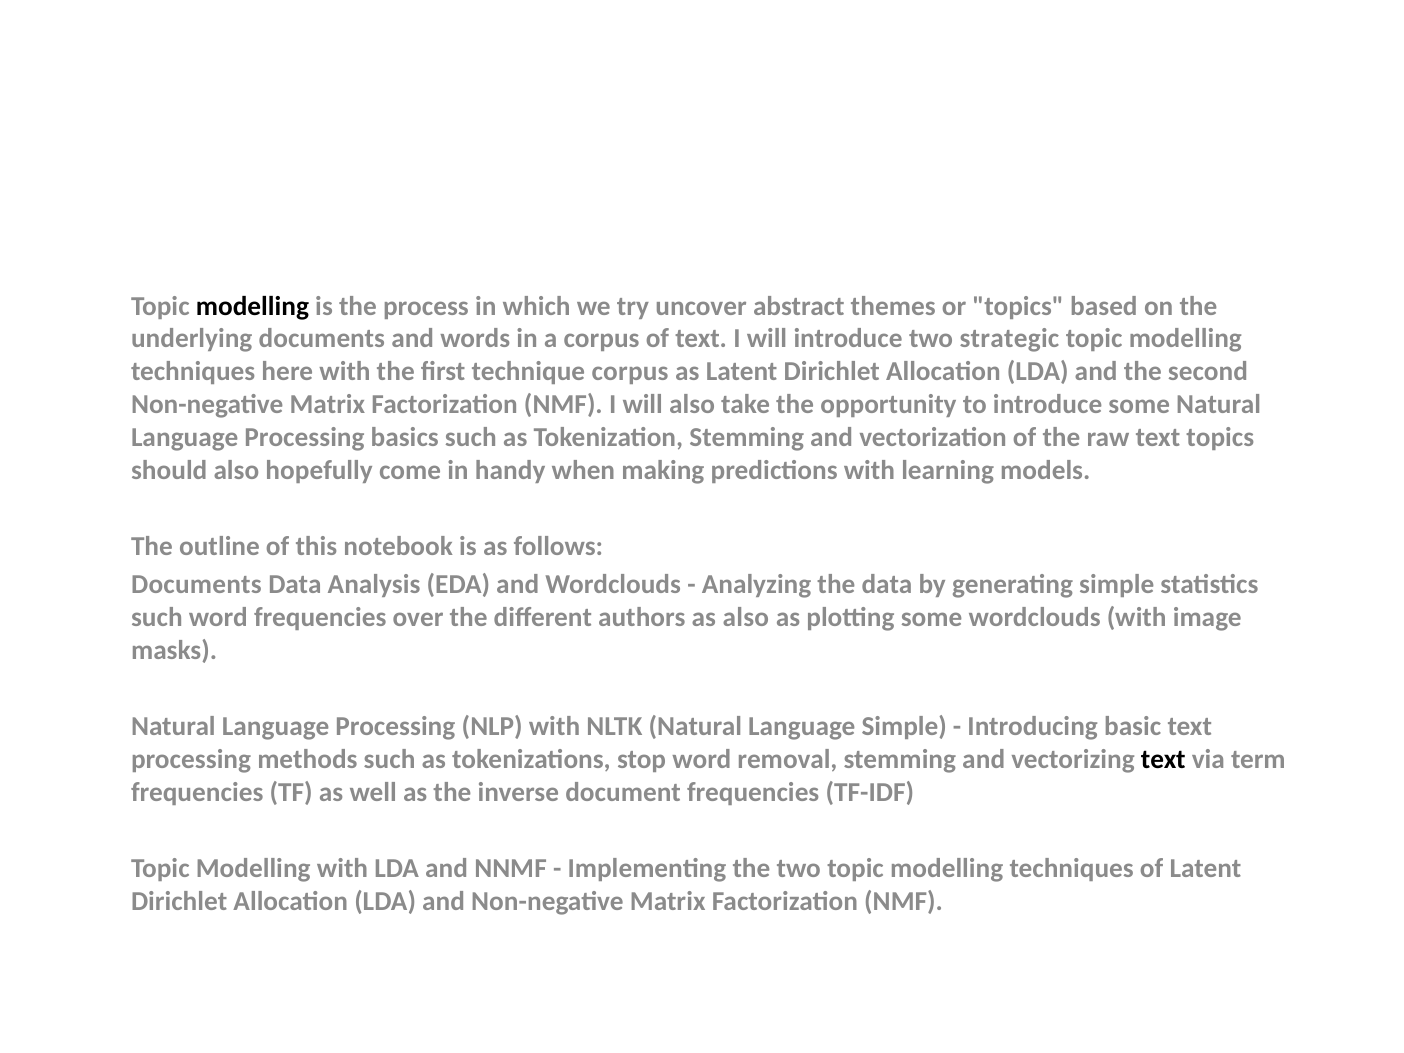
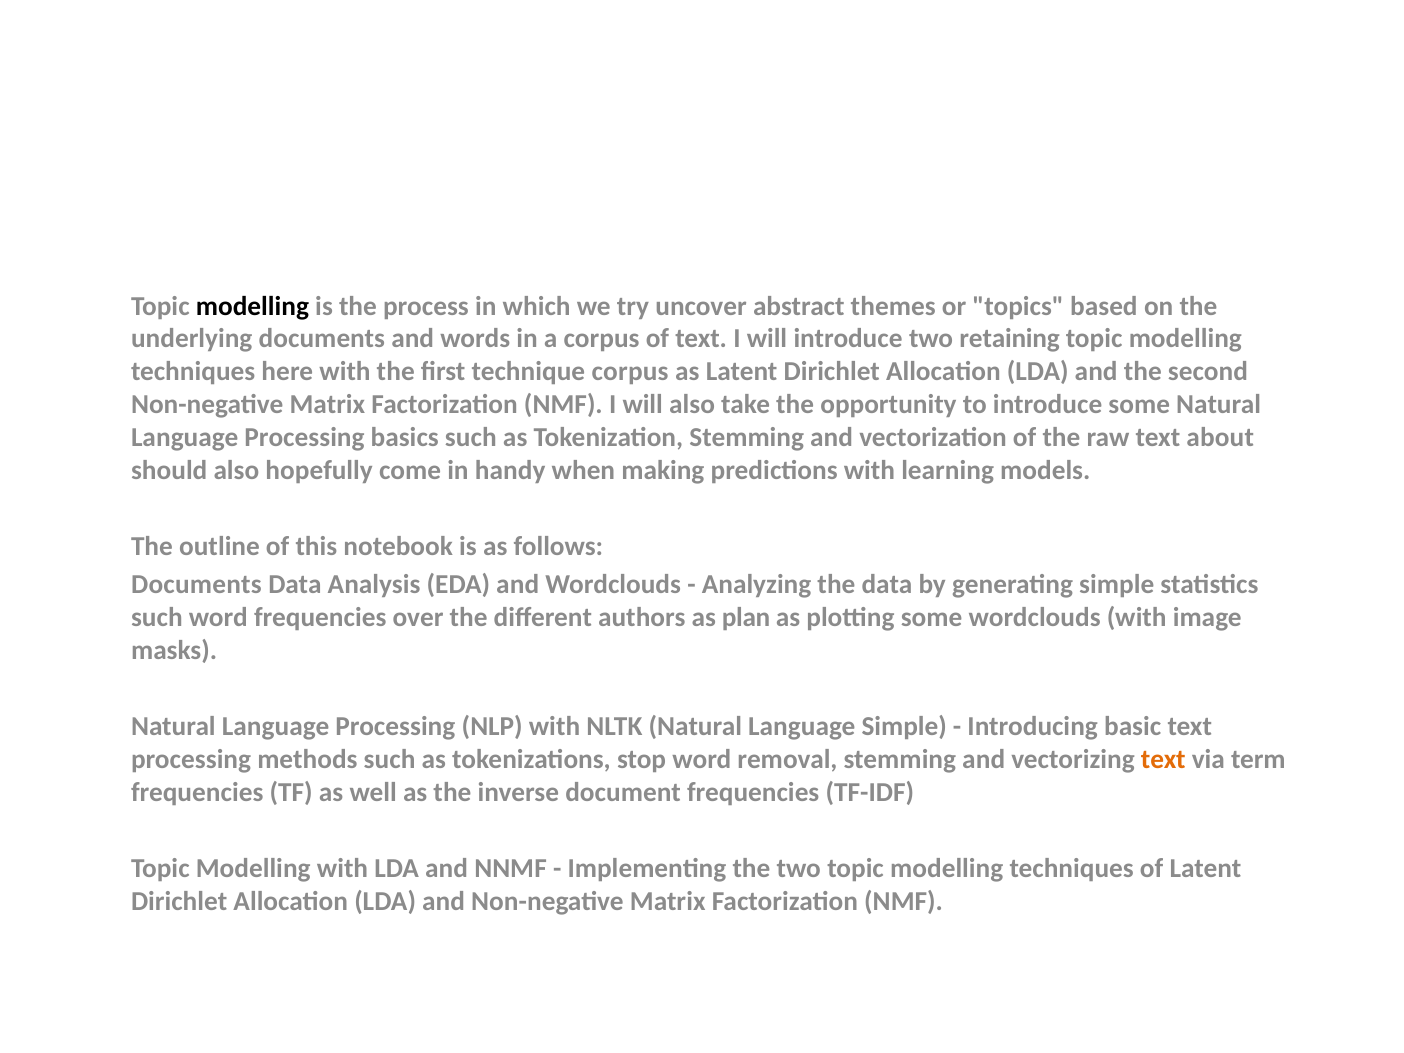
strategic: strategic -> retaining
text topics: topics -> about
as also: also -> plan
text at (1163, 760) colour: black -> orange
